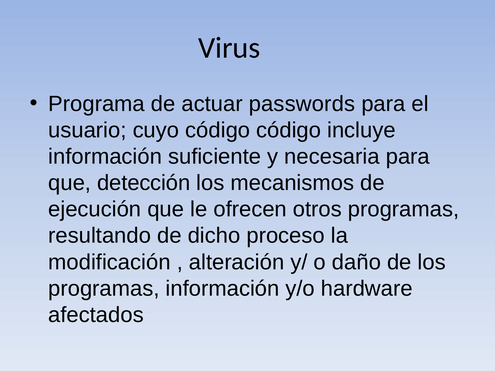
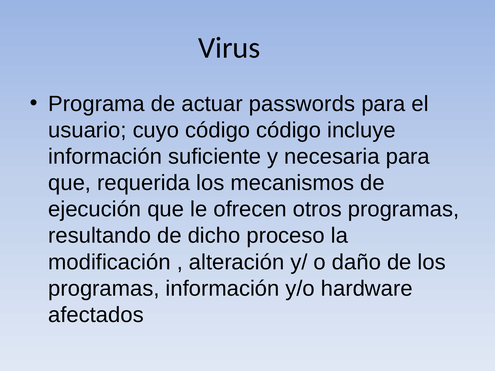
detección: detección -> requerida
